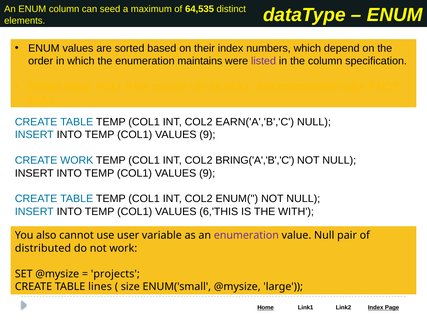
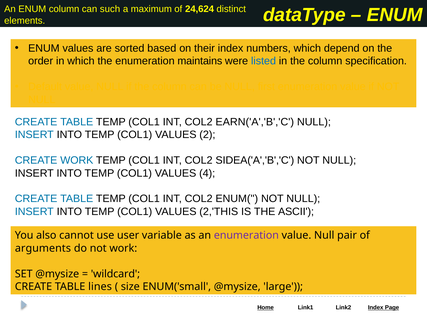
seed: seed -> such
64,535: 64,535 -> 24,624
listed colour: purple -> blue
9 at (207, 135): 9 -> 2
BRING('A','B','C: BRING('A','B','C -> SIDEA('A','B','C
9 at (207, 173): 9 -> 4
6,'THIS: 6,'THIS -> 2,'THIS
WITH: WITH -> ASCII
distributed: distributed -> arguments
projects: projects -> wildcard
